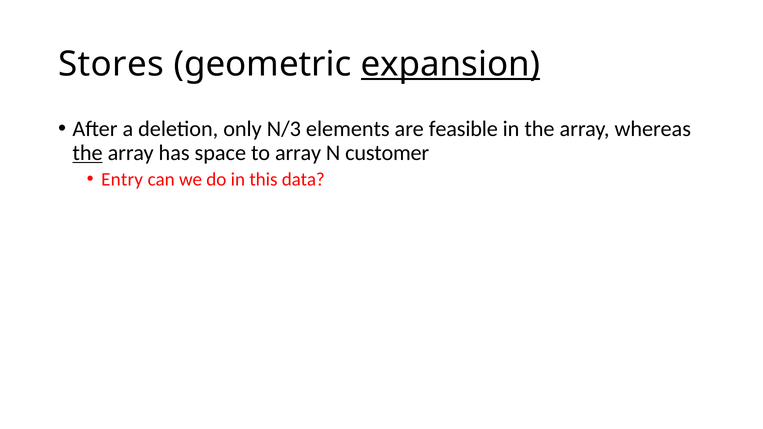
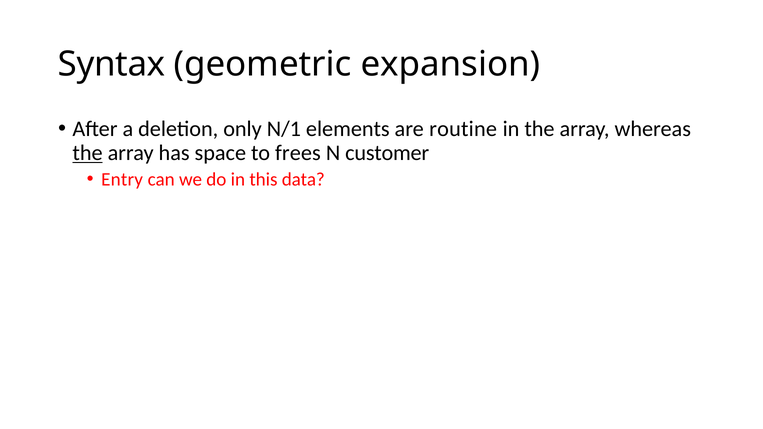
Stores: Stores -> Syntax
expansion underline: present -> none
N/3: N/3 -> N/1
feasible: feasible -> routine
to array: array -> frees
